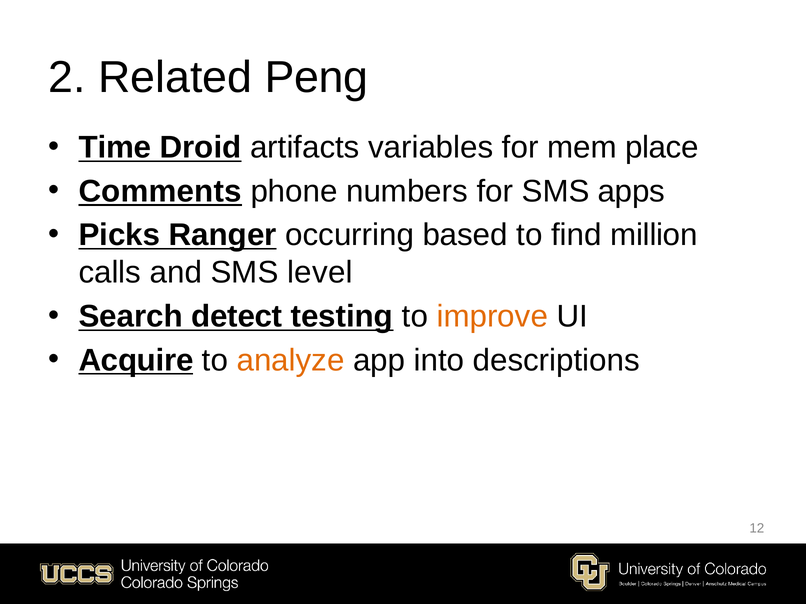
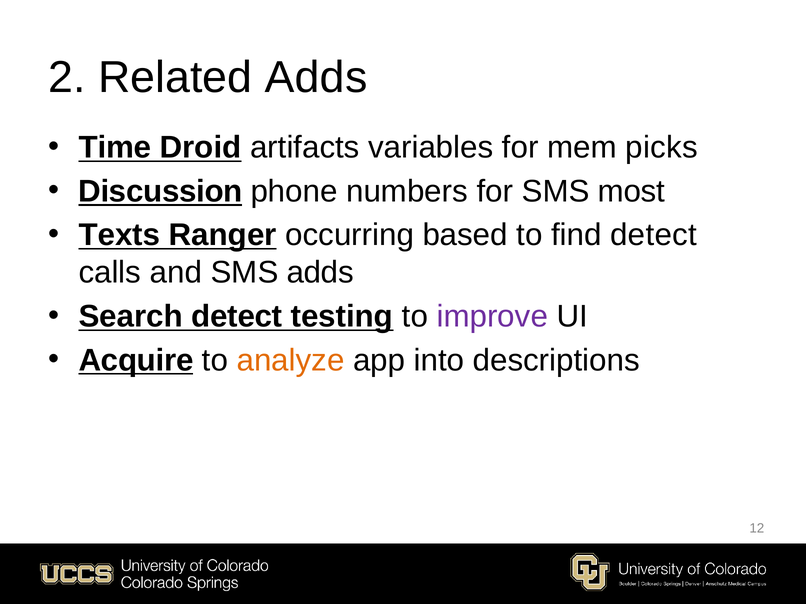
Related Peng: Peng -> Adds
place: place -> picks
Comments: Comments -> Discussion
apps: apps -> most
Picks: Picks -> Texts
find million: million -> detect
SMS level: level -> adds
improve colour: orange -> purple
